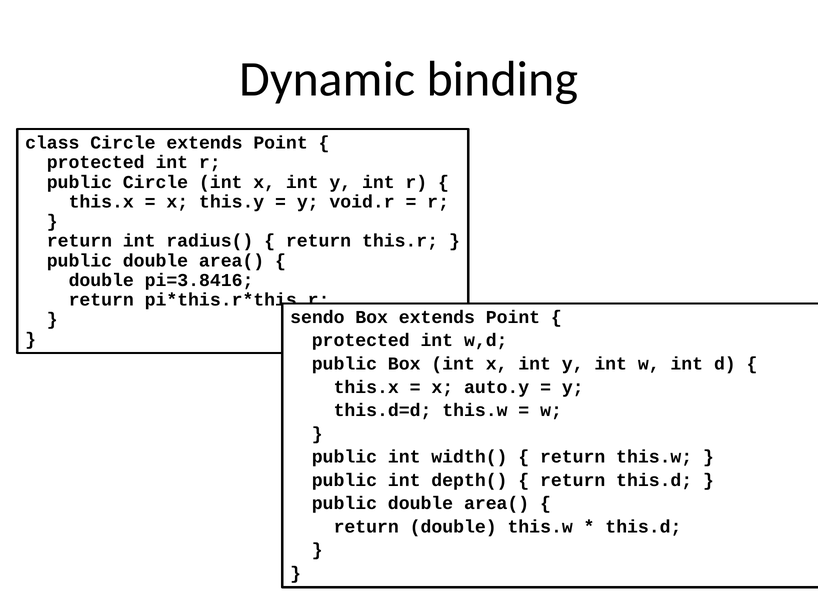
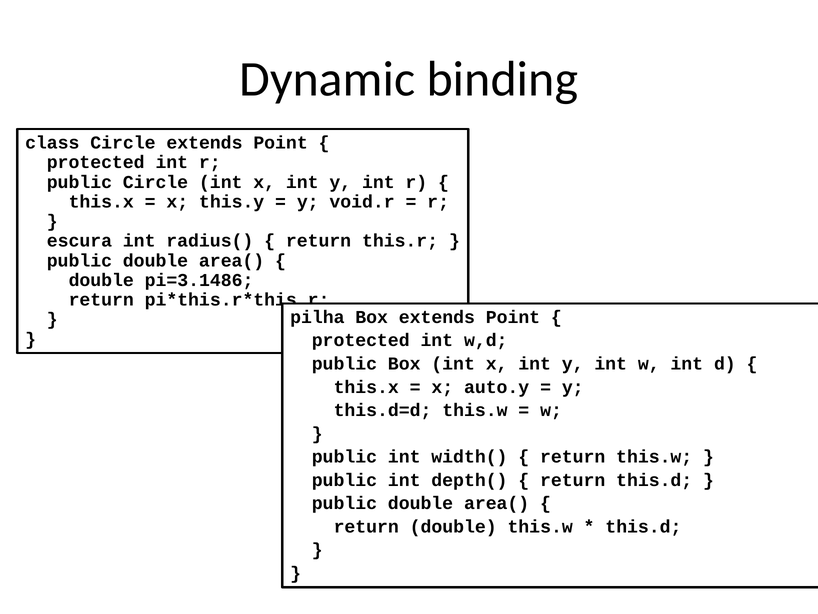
return at (79, 241): return -> escura
pi=3.8416: pi=3.8416 -> pi=3.1486
sendo: sendo -> pilha
